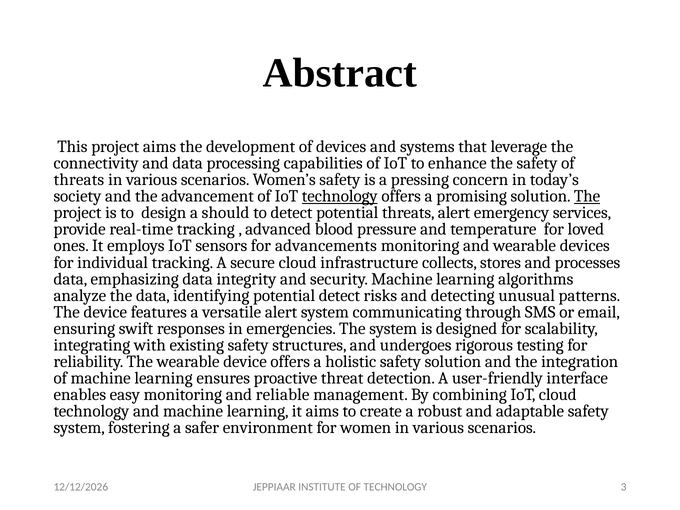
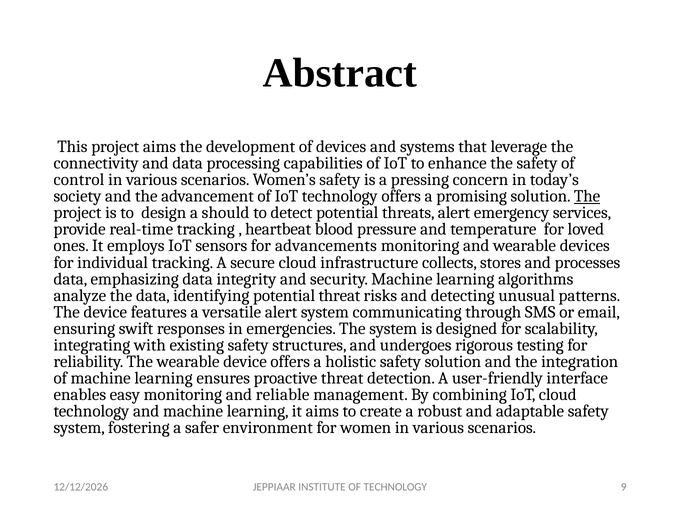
threats at (79, 180): threats -> control
technology at (340, 196) underline: present -> none
advanced: advanced -> heartbeat
potential detect: detect -> threat
3: 3 -> 9
